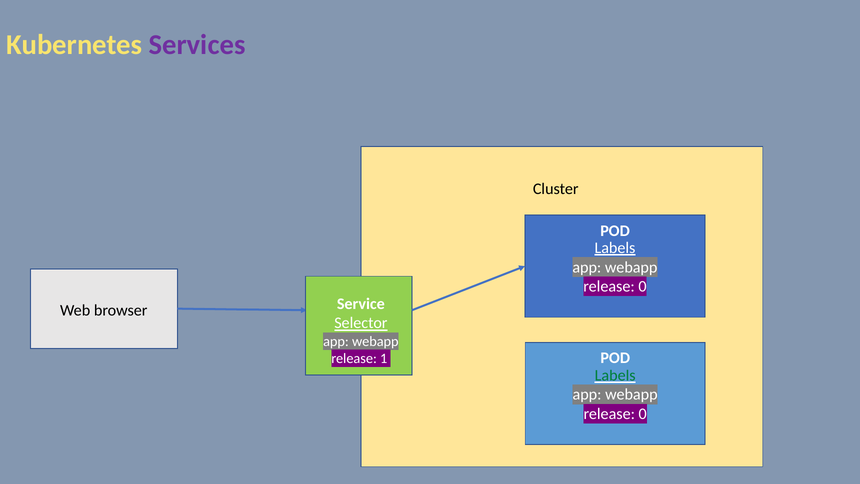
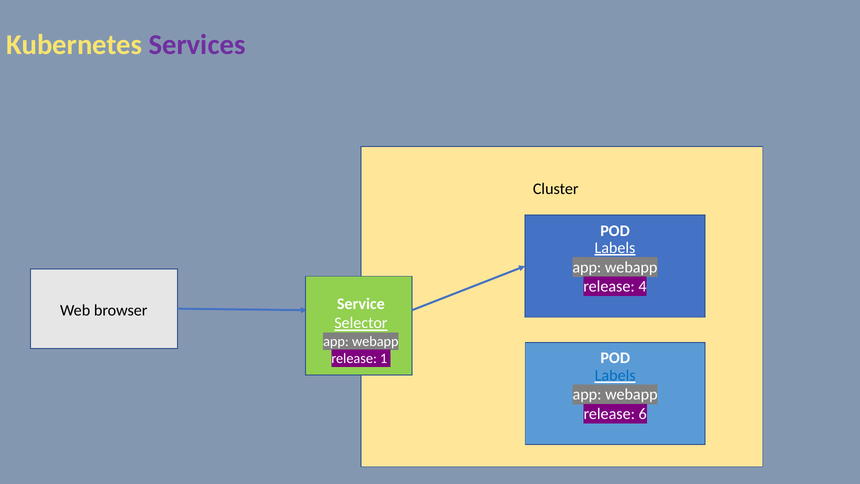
0 at (642, 286): 0 -> 4
Labels at (615, 375) colour: green -> blue
0 at (643, 414): 0 -> 6
